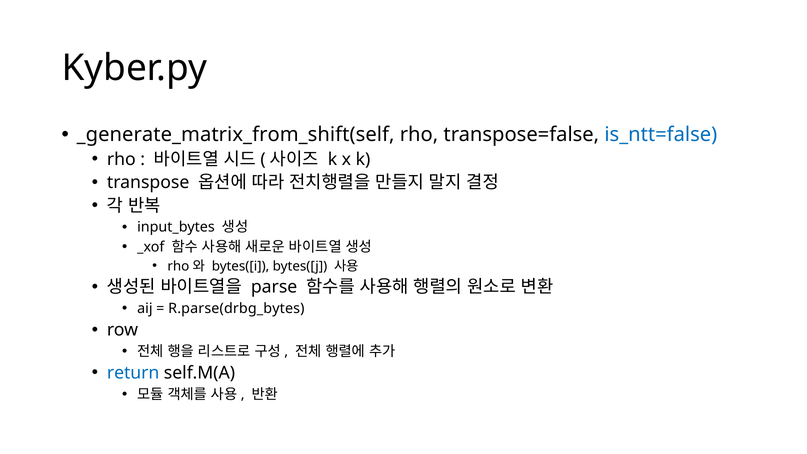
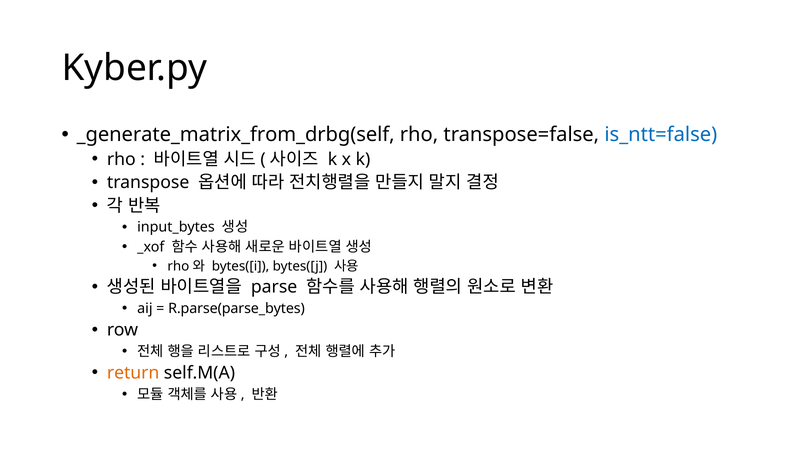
_generate_matrix_from_shift(self: _generate_matrix_from_shift(self -> _generate_matrix_from_drbg(self
R.parse(drbg_bytes: R.parse(drbg_bytes -> R.parse(parse_bytes
return colour: blue -> orange
